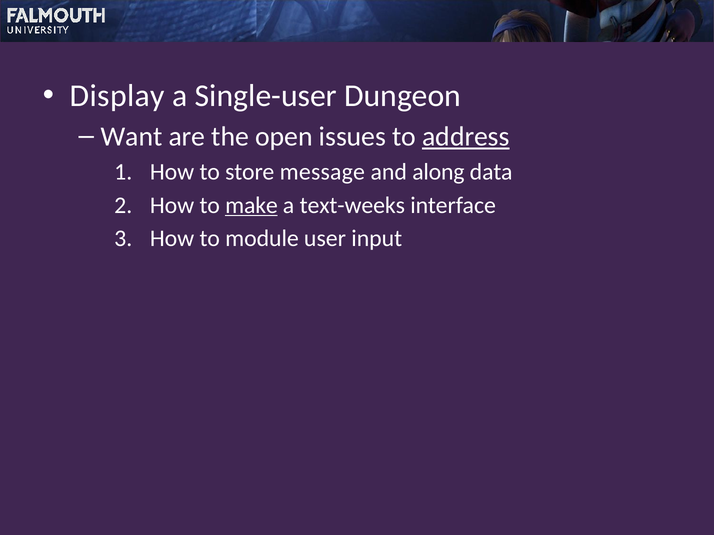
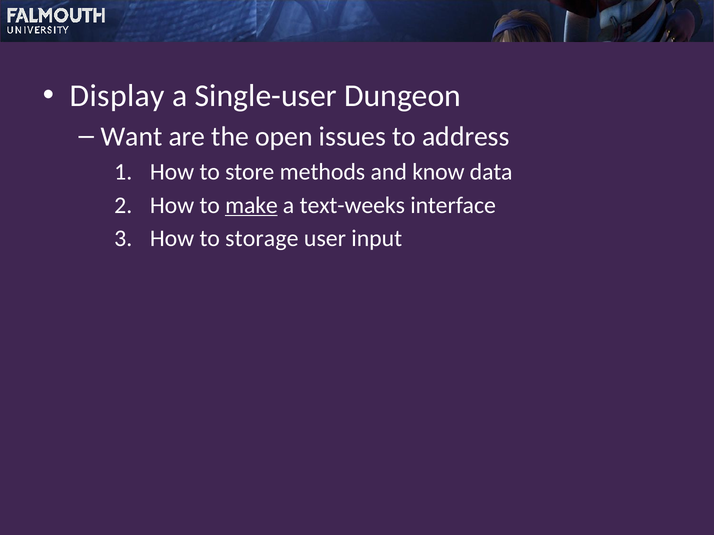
address underline: present -> none
message: message -> methods
along: along -> know
module: module -> storage
